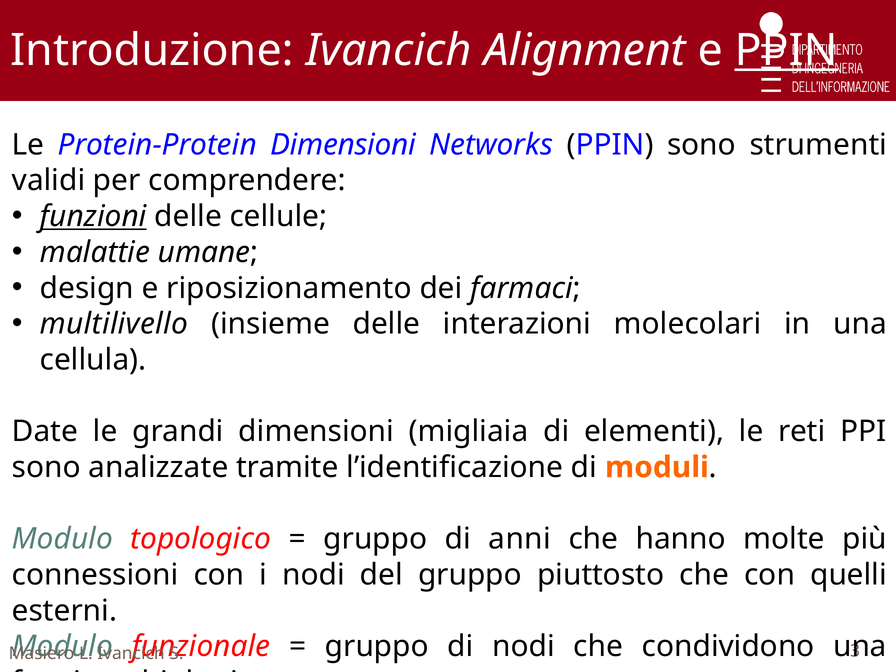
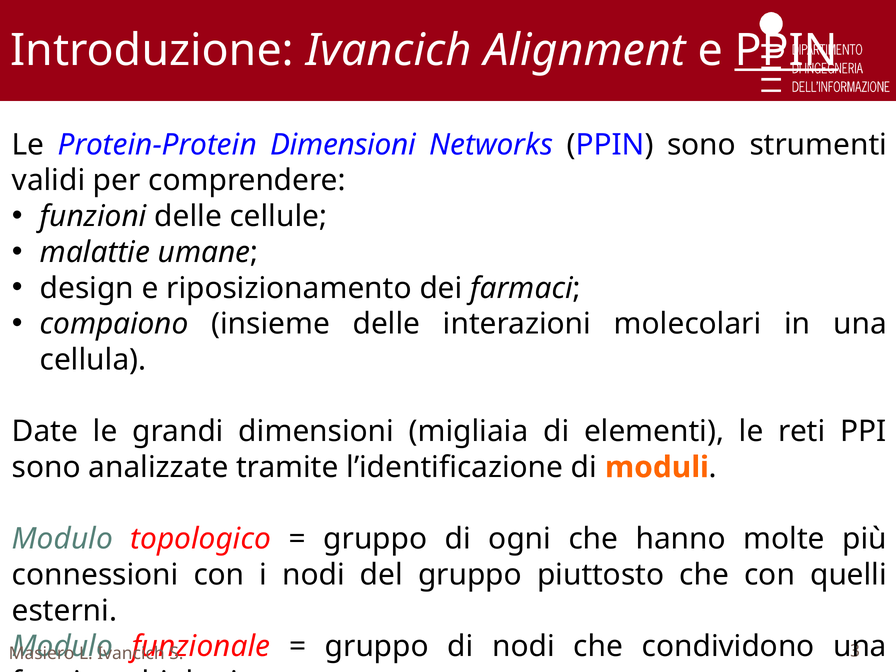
funzioni underline: present -> none
multilivello: multilivello -> compaiono
anni: anni -> ogni
